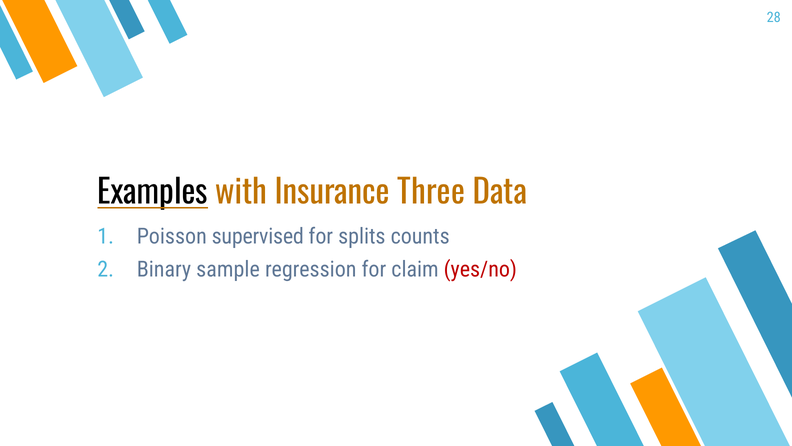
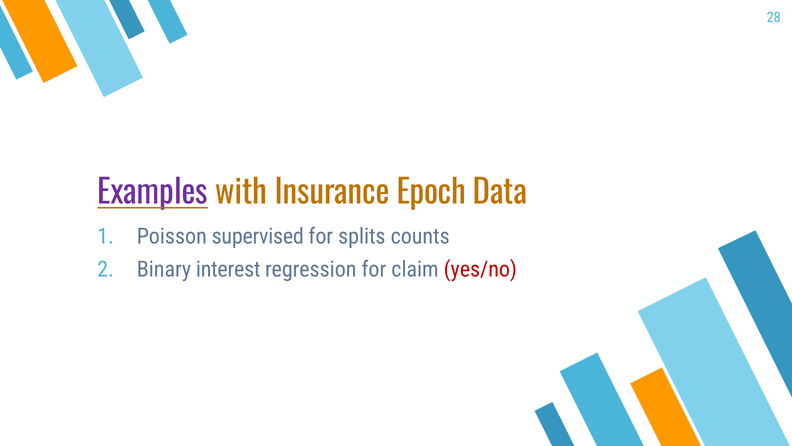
Examples colour: black -> purple
Three: Three -> Epoch
sample: sample -> interest
